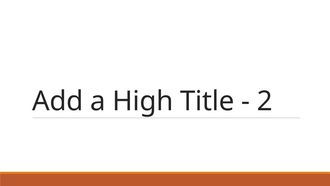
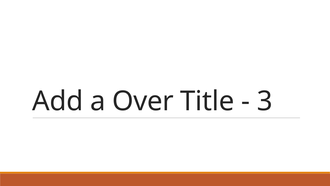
High: High -> Over
2: 2 -> 3
